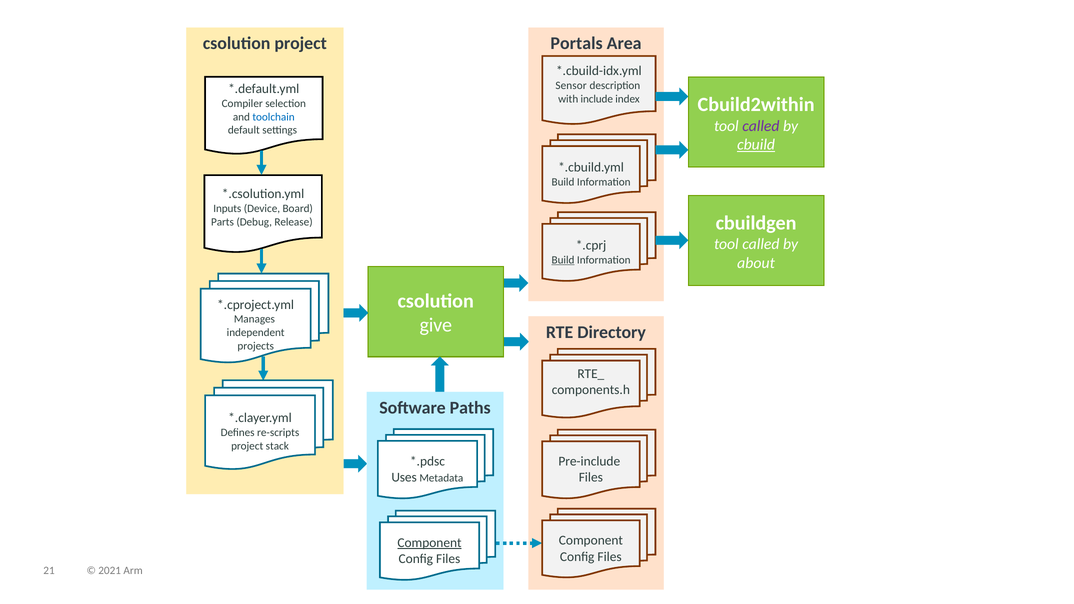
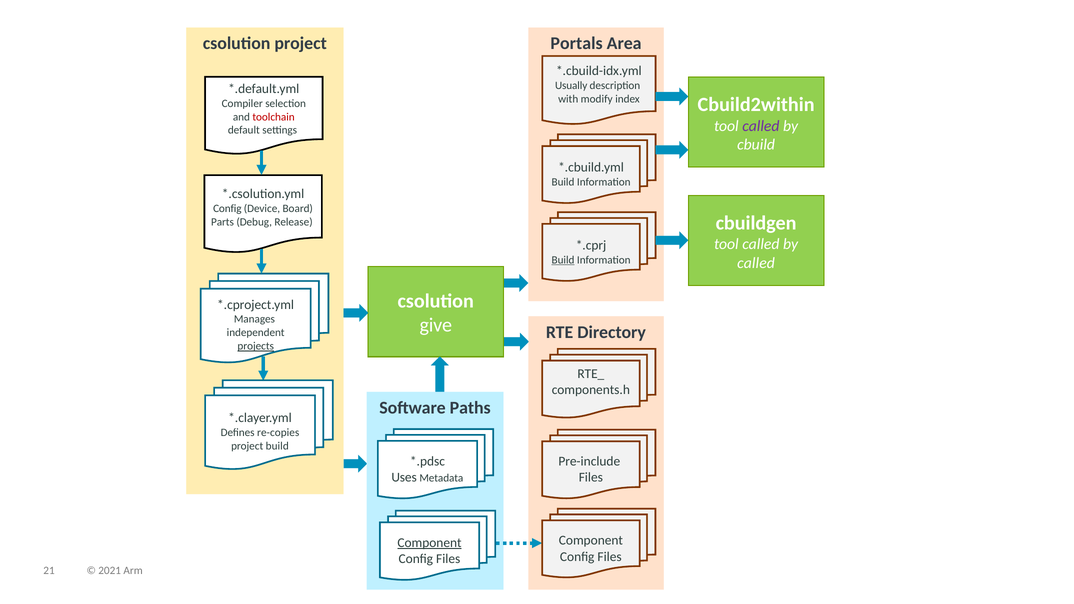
Sensor: Sensor -> Usually
include: include -> modify
toolchain colour: blue -> red
cbuild underline: present -> none
Inputs at (227, 208): Inputs -> Config
about at (756, 263): about -> called
projects underline: none -> present
re-scripts: re-scripts -> re-copies
project stack: stack -> build
